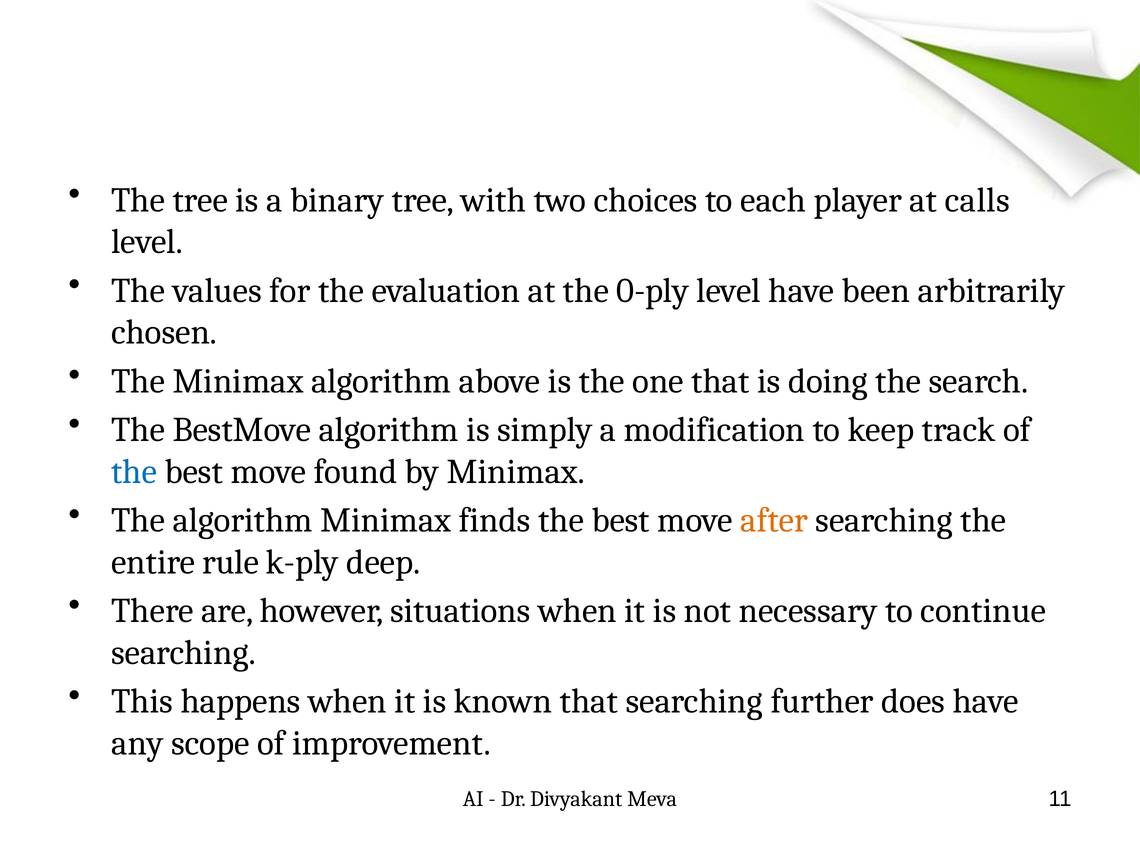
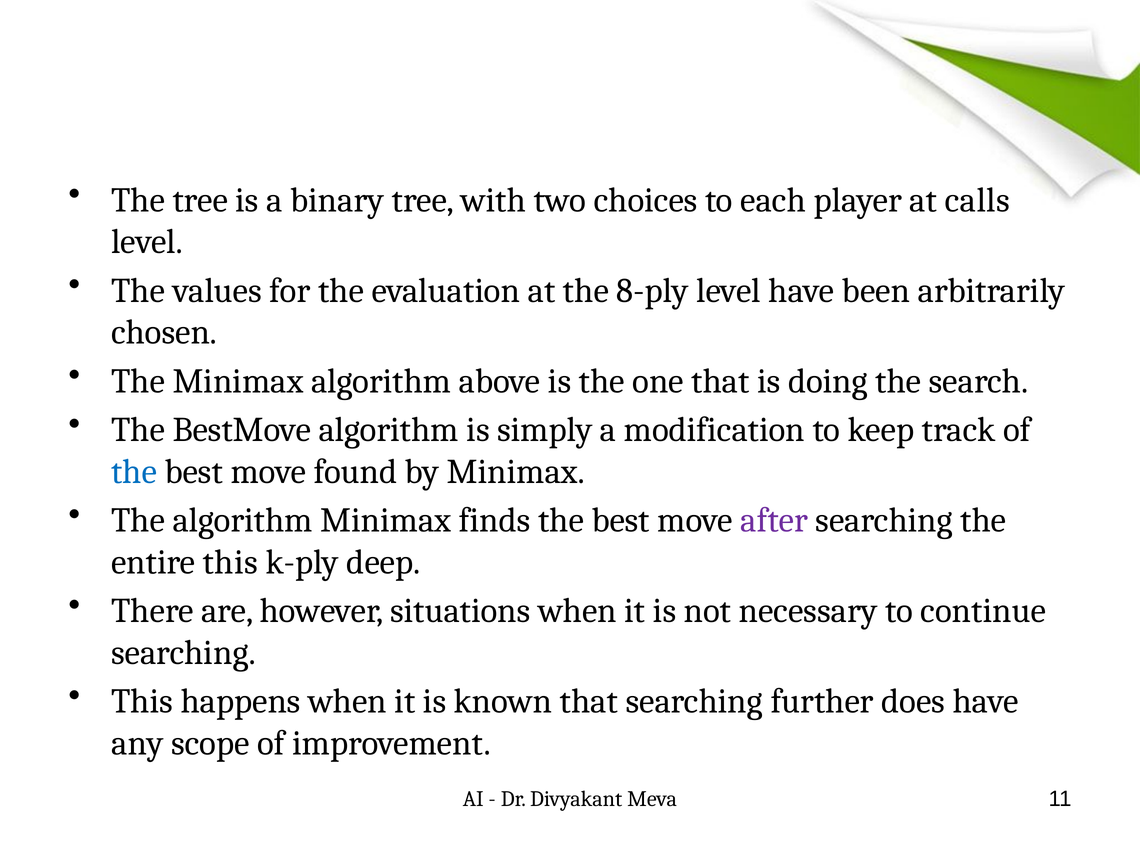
0-ply: 0-ply -> 8-ply
after colour: orange -> purple
entire rule: rule -> this
